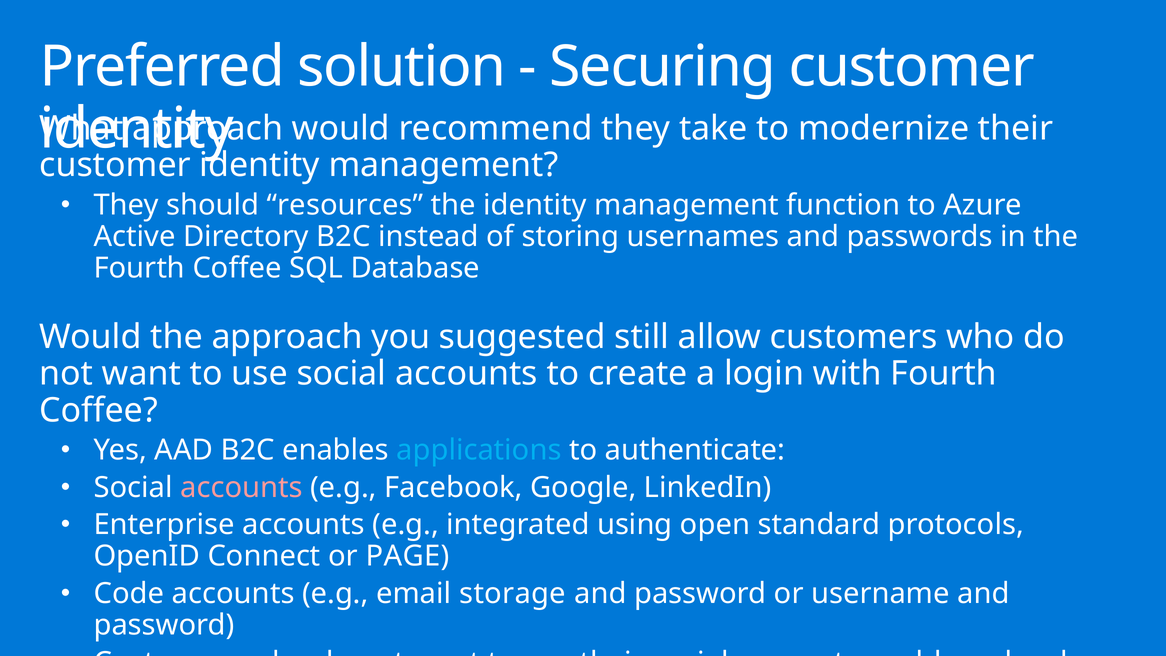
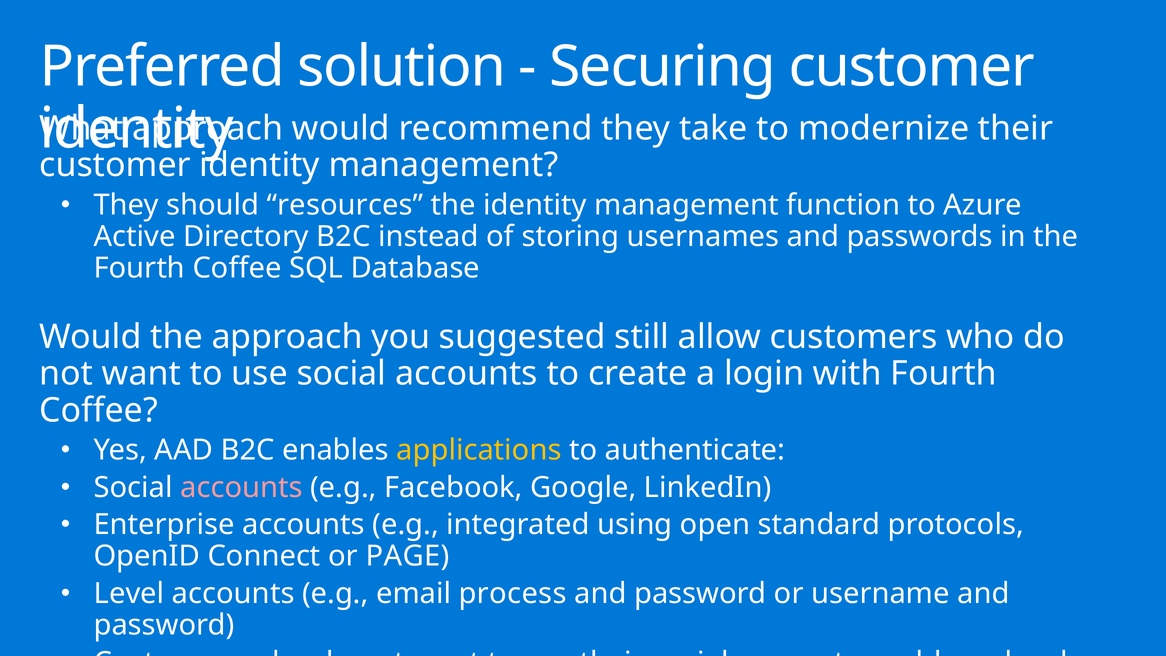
applications colour: light blue -> yellow
Code: Code -> Level
storage: storage -> process
